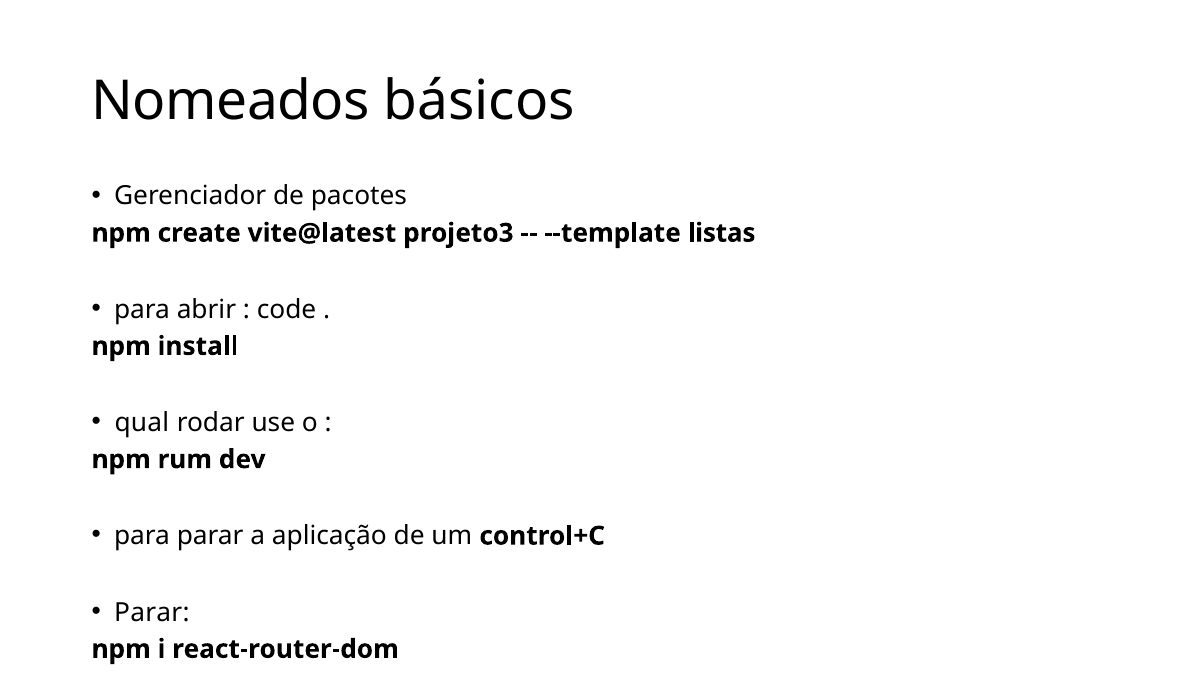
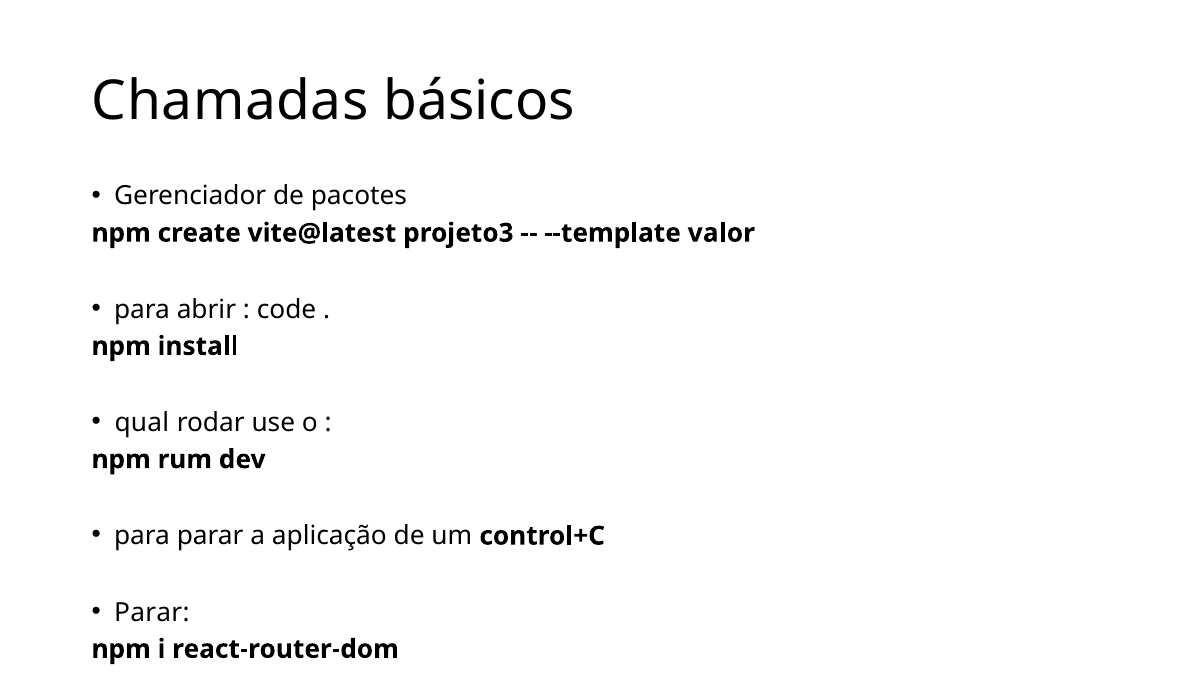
Nomeados: Nomeados -> Chamadas
listas: listas -> valor
